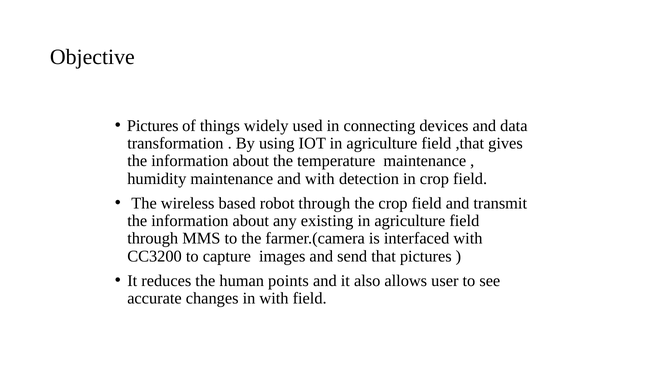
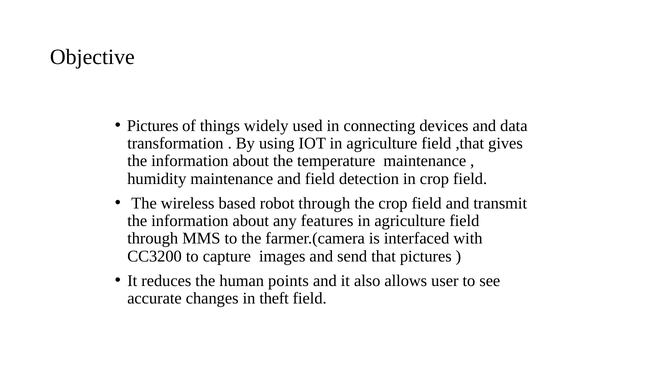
and with: with -> field
existing: existing -> features
in with: with -> theft
